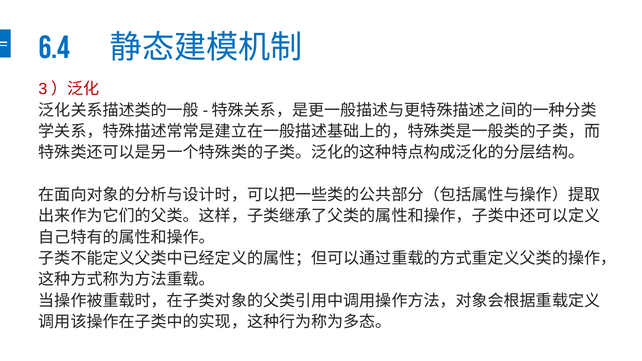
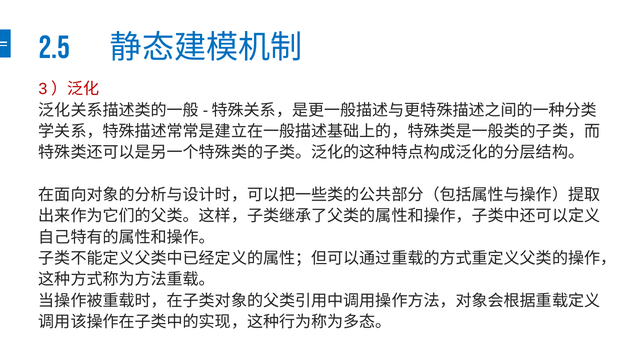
6.4: 6.4 -> 2.5
